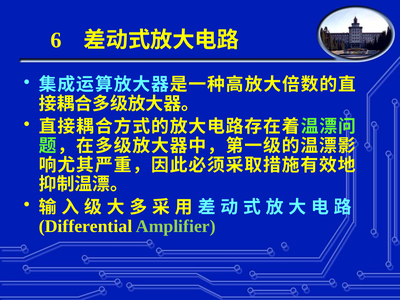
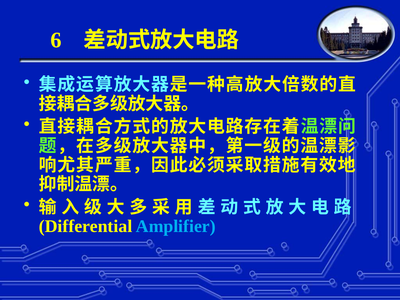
Amplifier colour: light green -> light blue
